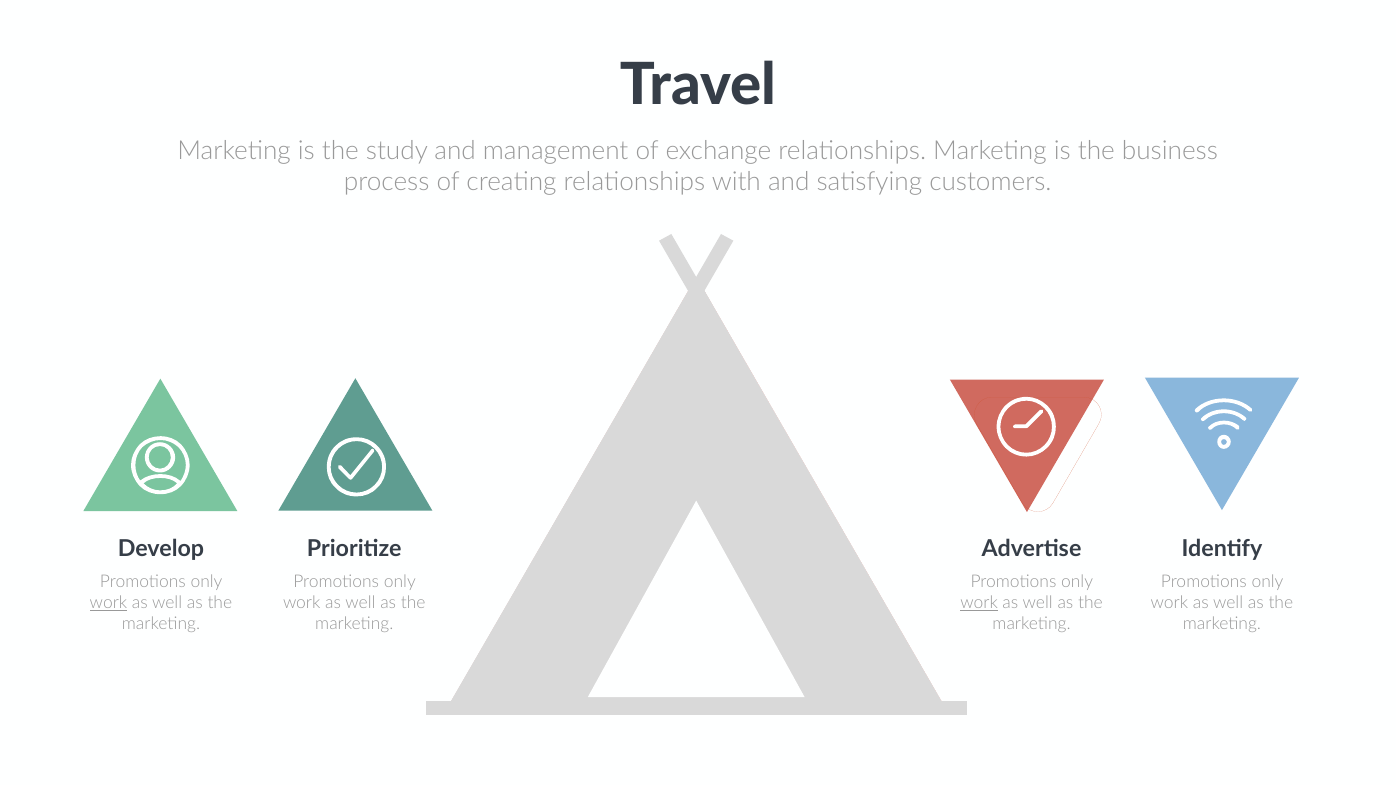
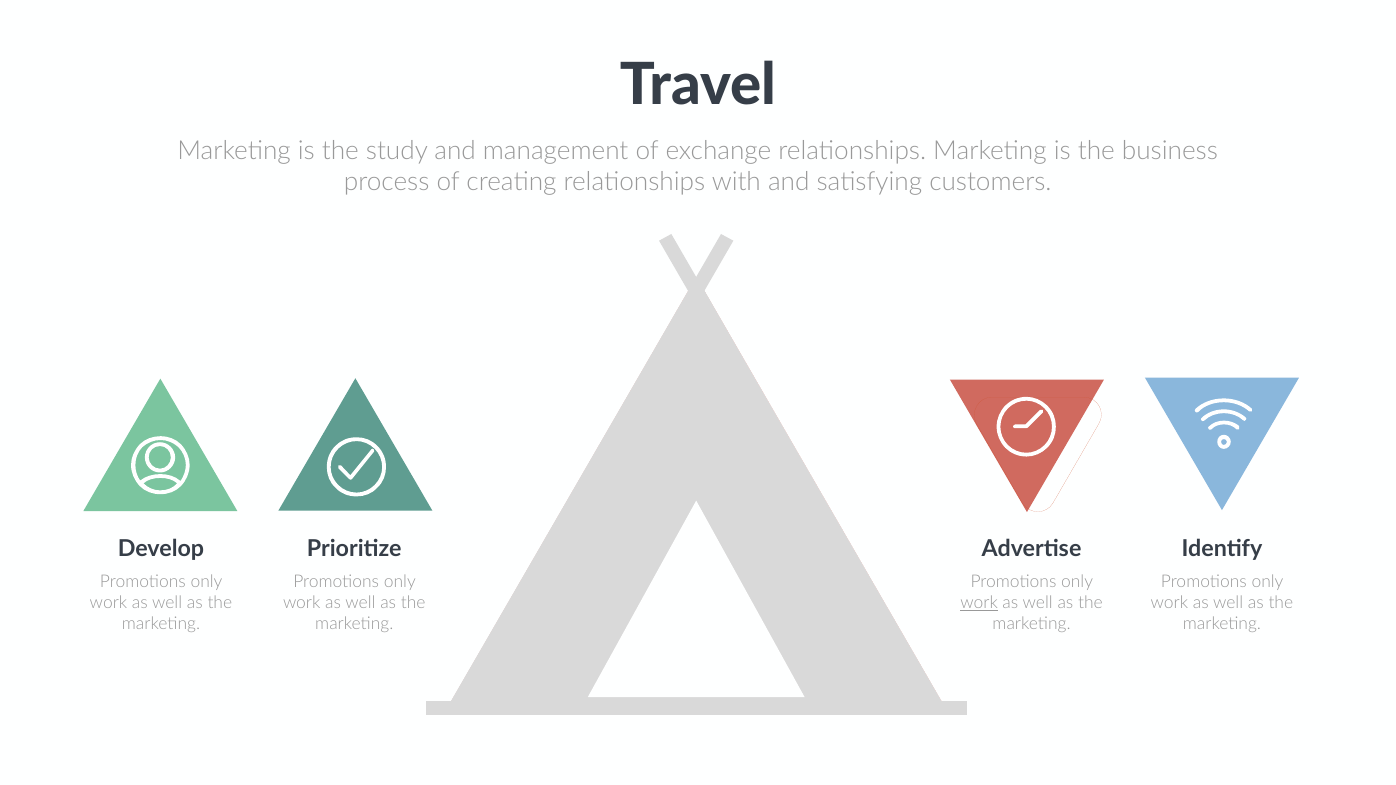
work at (108, 603) underline: present -> none
